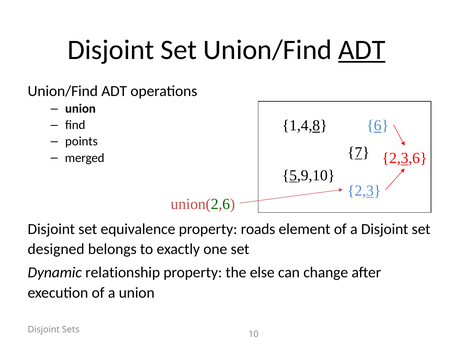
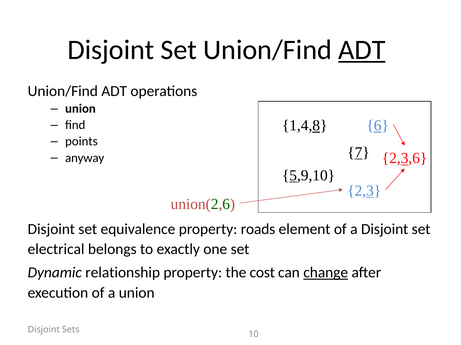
merged: merged -> anyway
designed: designed -> electrical
else: else -> cost
change underline: none -> present
